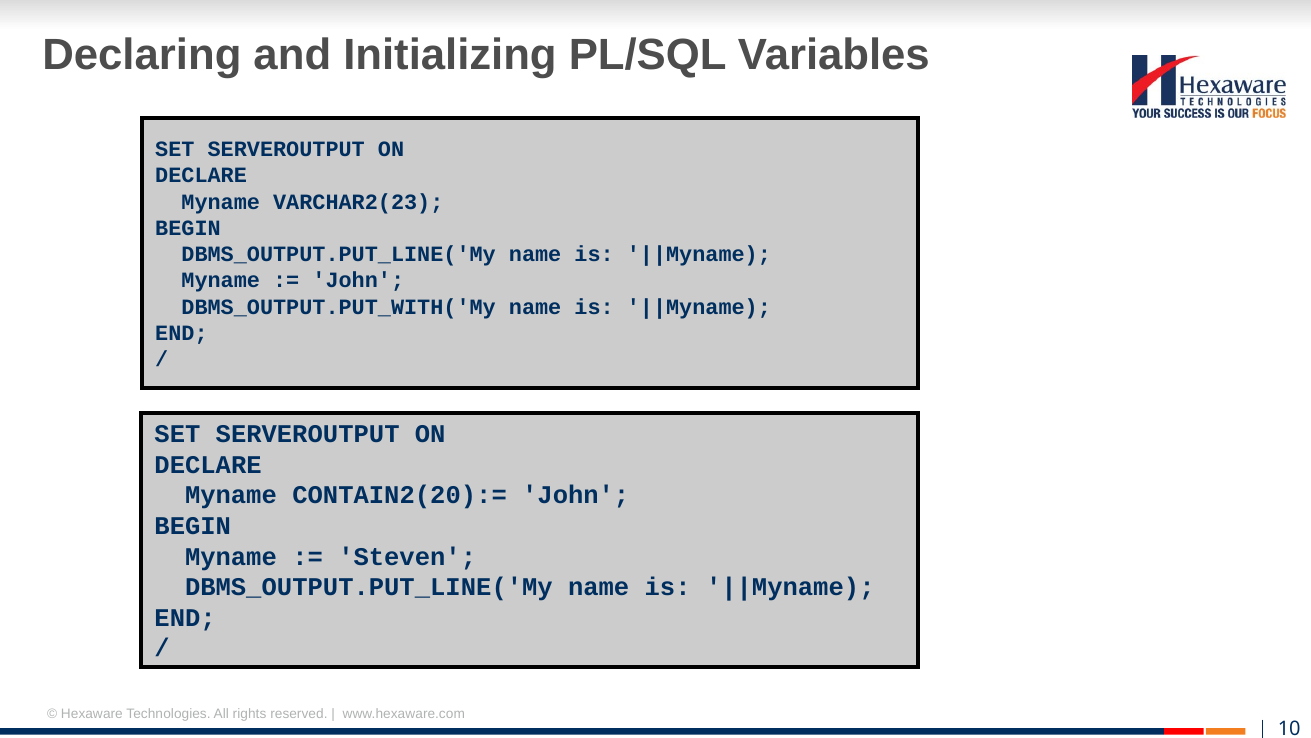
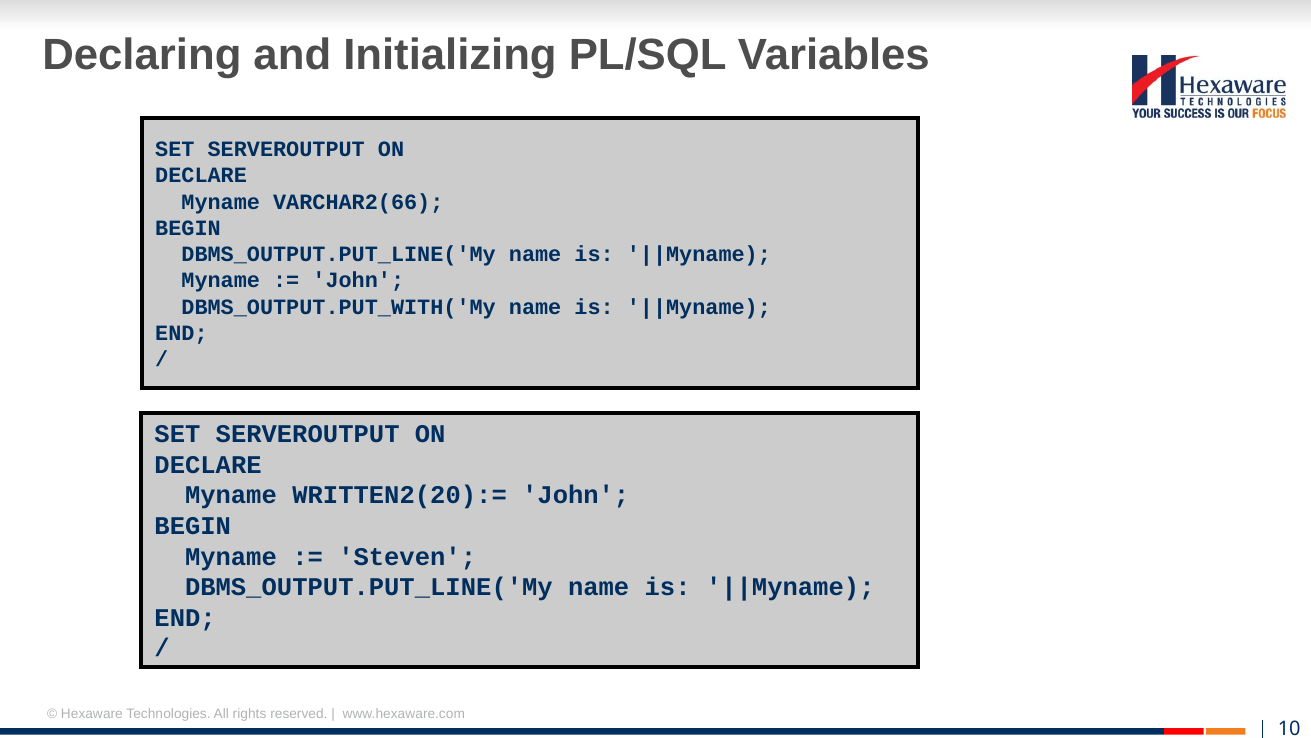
VARCHAR2(23: VARCHAR2(23 -> VARCHAR2(66
CONTAIN2(20):=: CONTAIN2(20):= -> WRITTEN2(20):=
